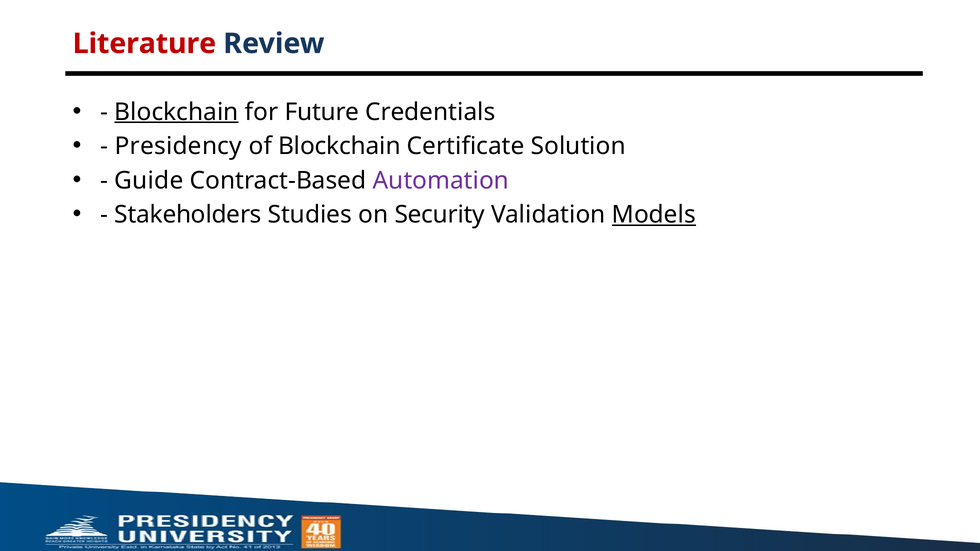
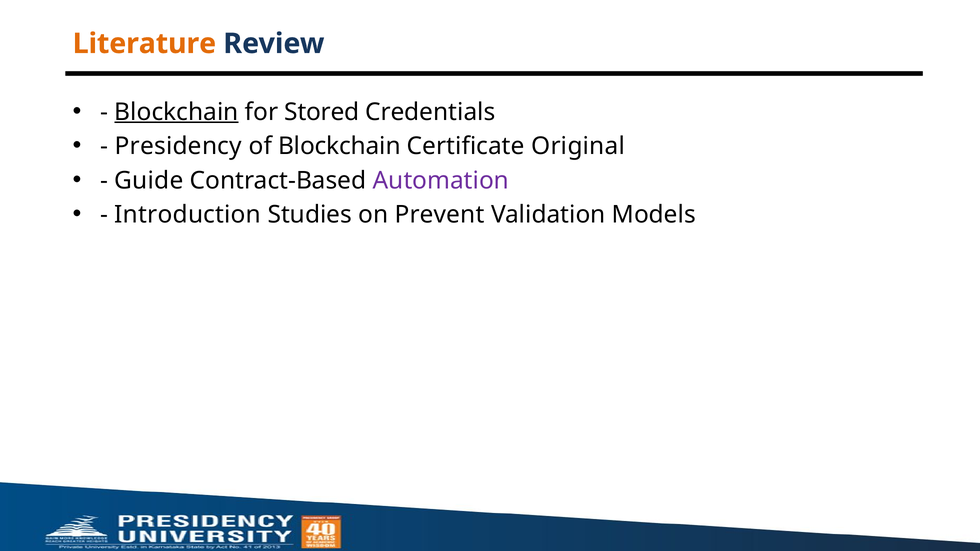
Literature colour: red -> orange
Future: Future -> Stored
Solution: Solution -> Original
Stakeholders: Stakeholders -> Introduction
Security: Security -> Prevent
Models underline: present -> none
